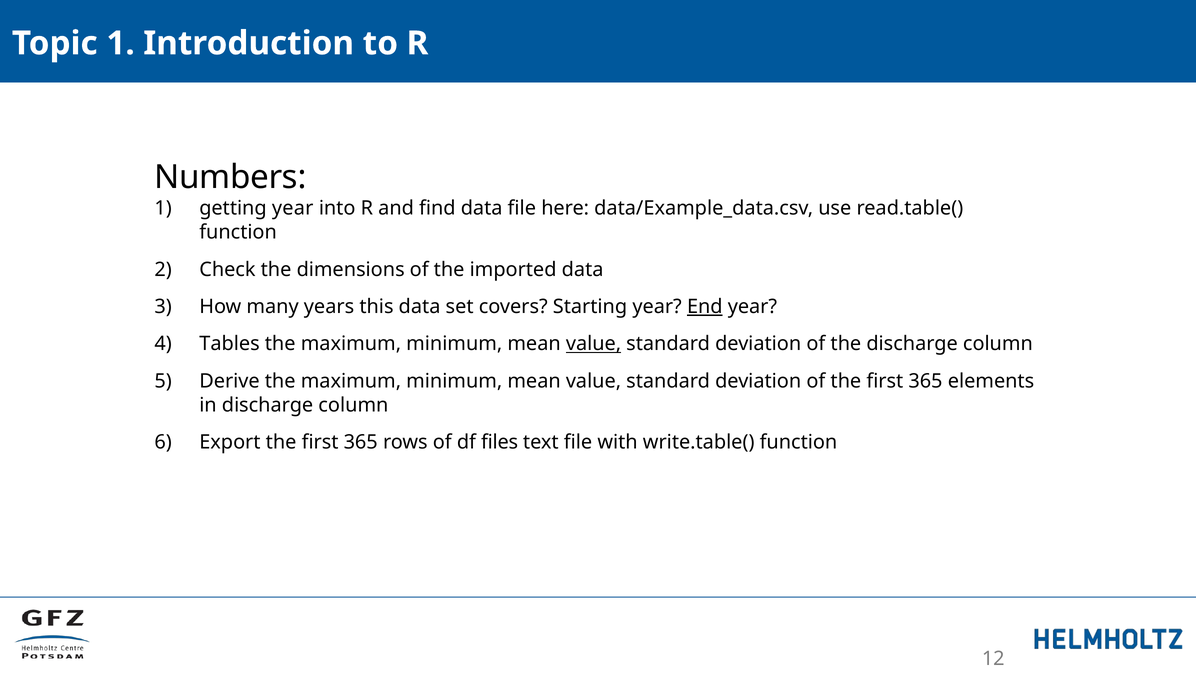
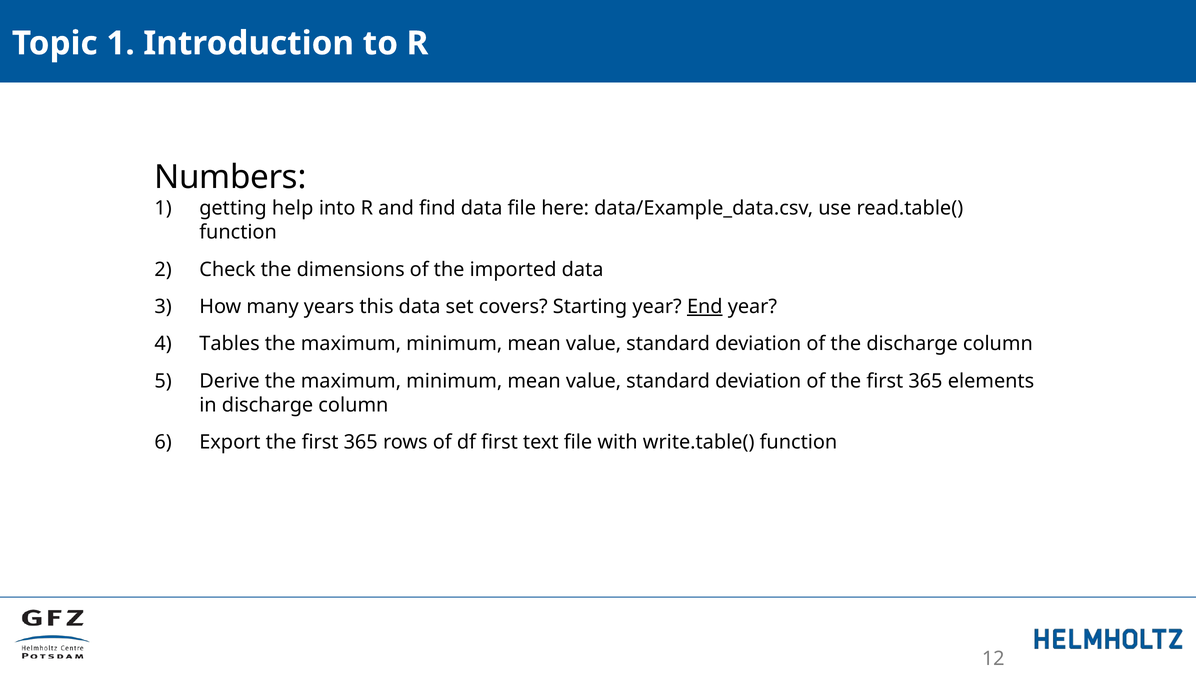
getting year: year -> help
value at (594, 344) underline: present -> none
df files: files -> first
